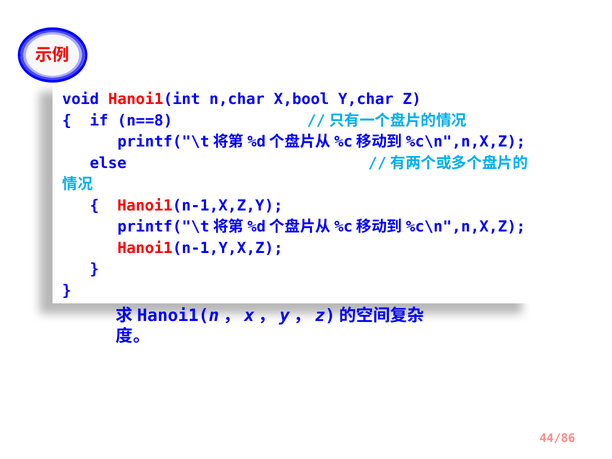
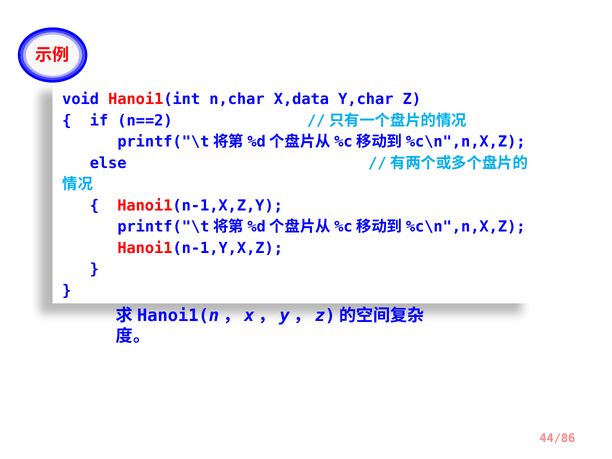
X,bool: X,bool -> X,data
n==8: n==8 -> n==2
